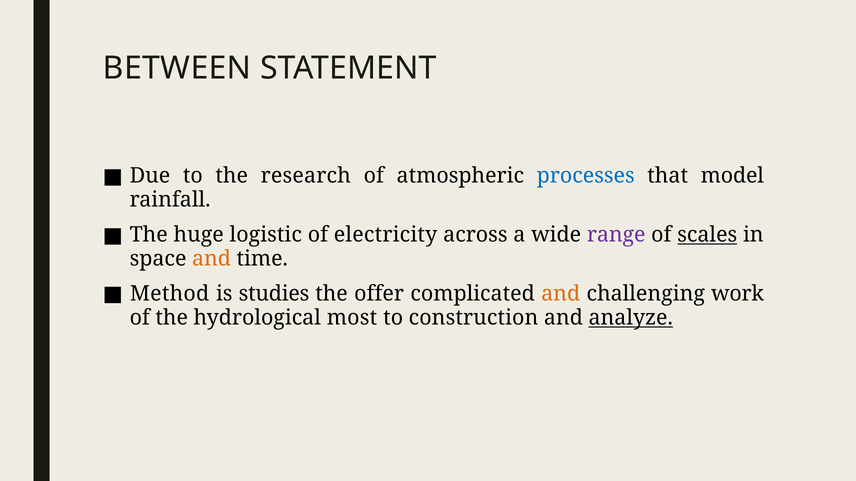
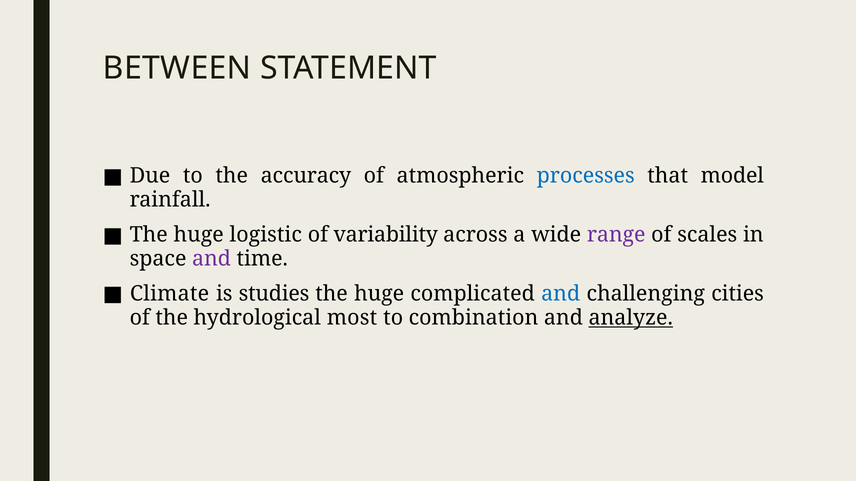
research: research -> accuracy
electricity: electricity -> variability
scales underline: present -> none
and at (212, 259) colour: orange -> purple
Method: Method -> Climate
offer at (379, 294): offer -> huge
and at (561, 294) colour: orange -> blue
work: work -> cities
construction: construction -> combination
